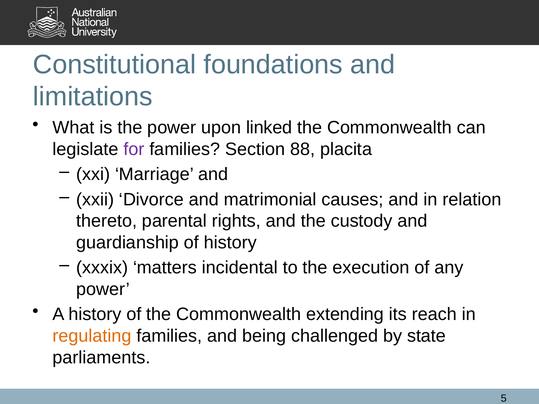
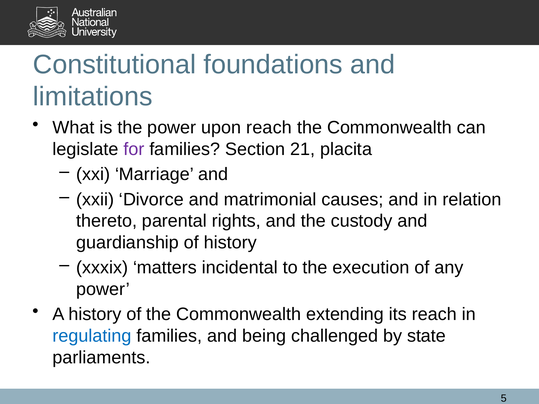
upon linked: linked -> reach
88: 88 -> 21
regulating colour: orange -> blue
